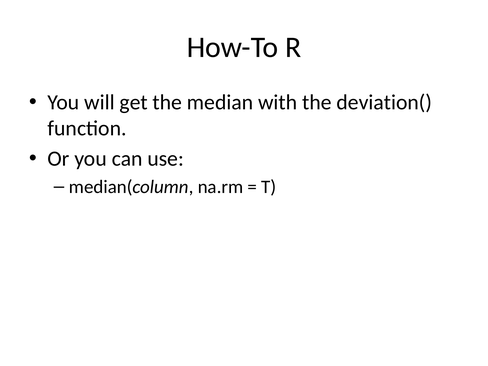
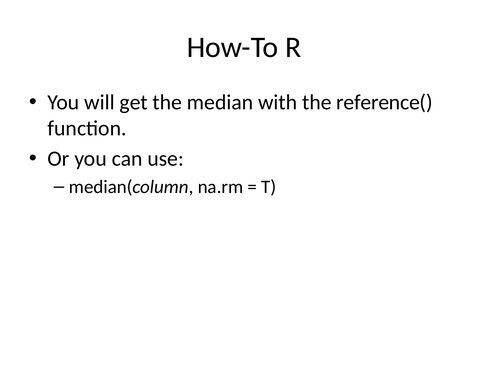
deviation(: deviation( -> reference(
